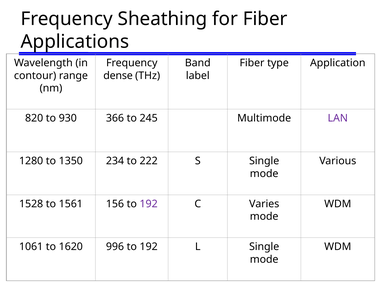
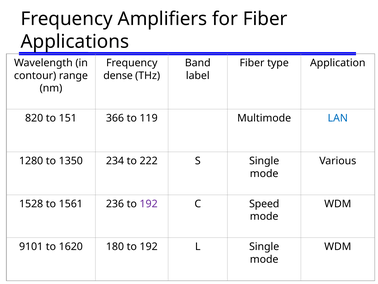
Sheathing: Sheathing -> Amplifiers
930: 930 -> 151
245: 245 -> 119
LAN colour: purple -> blue
156: 156 -> 236
Varies: Varies -> Speed
1061: 1061 -> 9101
996: 996 -> 180
